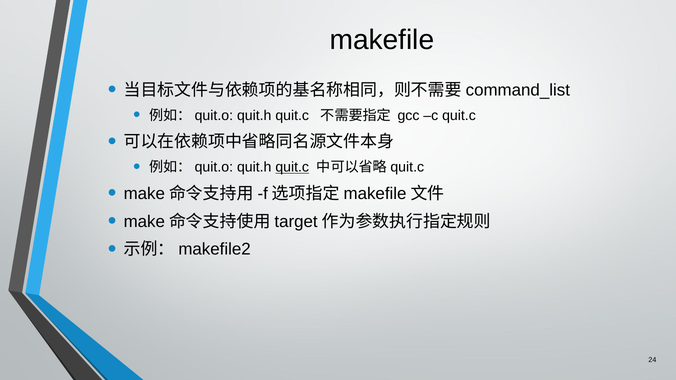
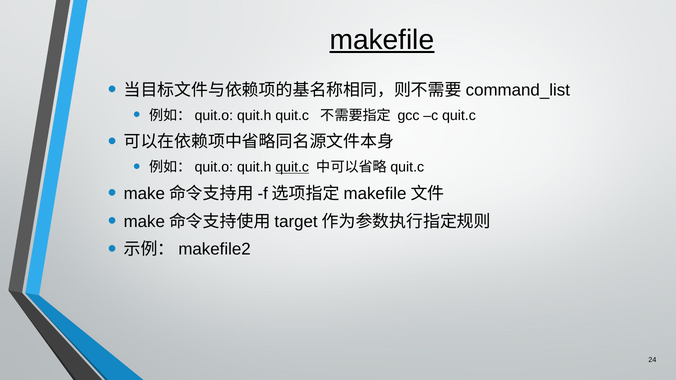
makefile underline: none -> present
